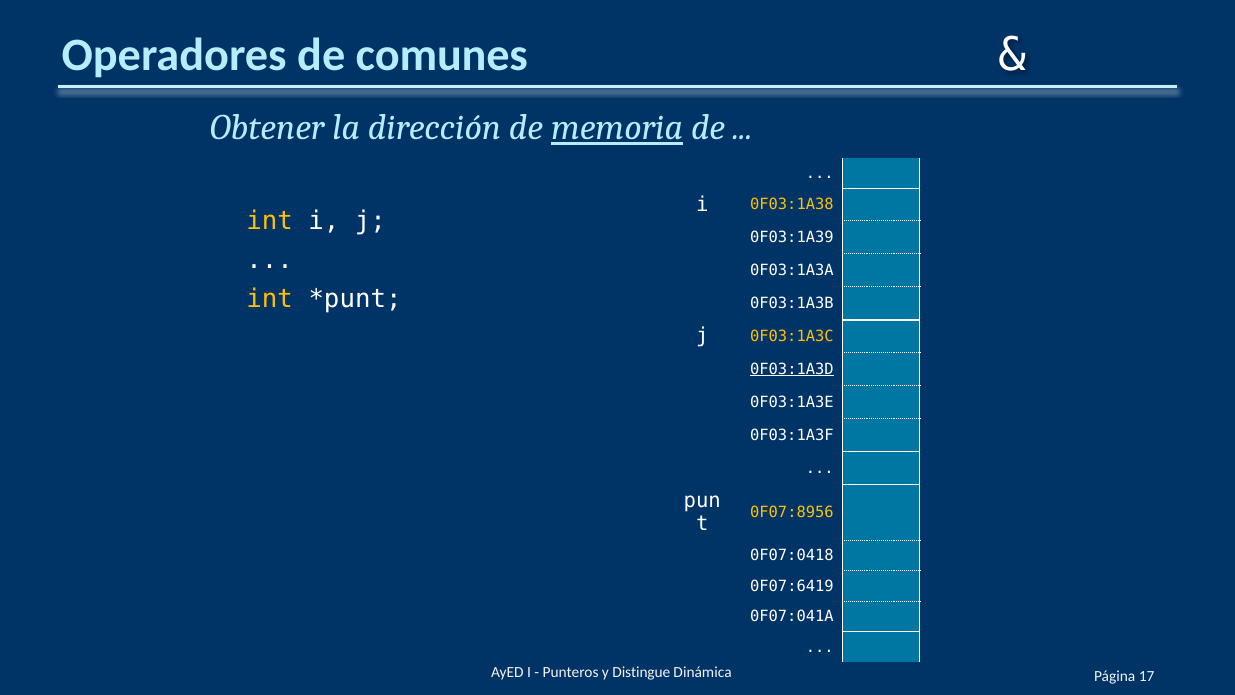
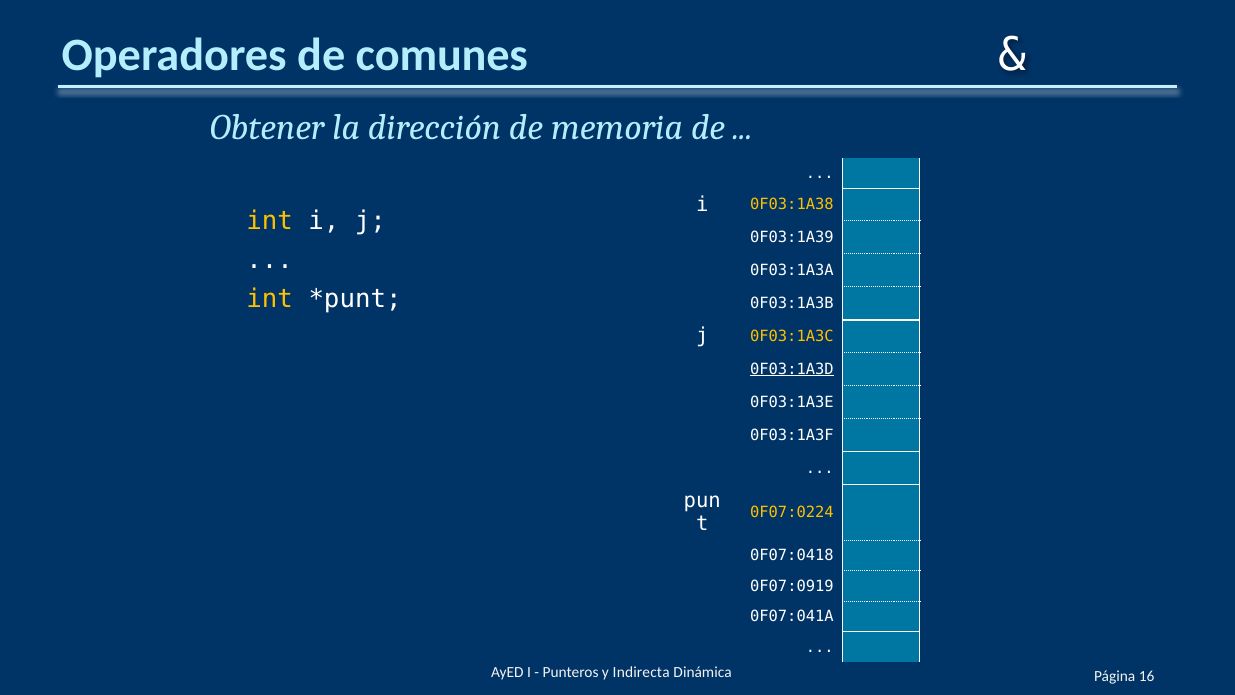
memoria underline: present -> none
0F07:8956: 0F07:8956 -> 0F07:0224
0F07:6419: 0F07:6419 -> 0F07:0919
Distingue: Distingue -> Indirecta
17: 17 -> 16
